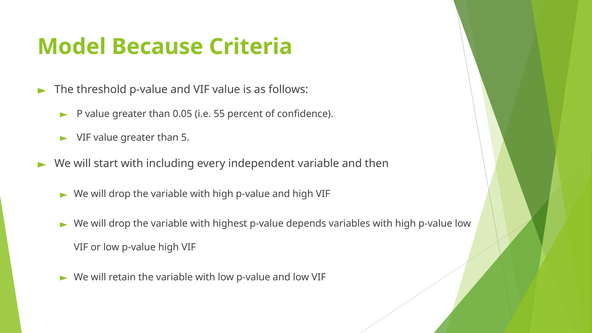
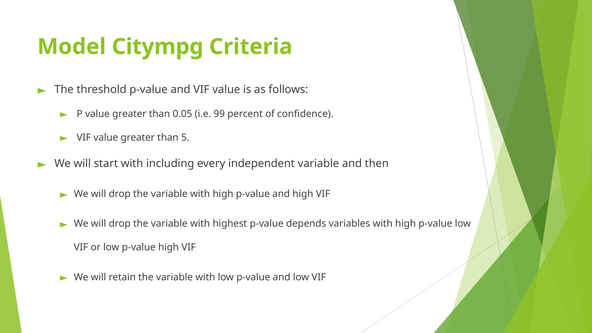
Because: Because -> Citympg
55: 55 -> 99
